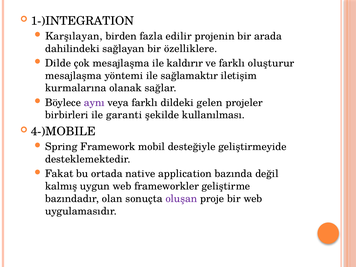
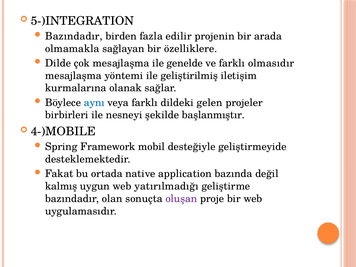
1-)INTEGRATION: 1-)INTEGRATION -> 5-)INTEGRATION
Karşılayan at (74, 36): Karşılayan -> Bazındadır
dahilindeki: dahilindeki -> olmamakla
kaldırır: kaldırır -> genelde
oluşturur: oluşturur -> olmasıdır
sağlamaktır: sağlamaktır -> geliştirilmiş
aynı colour: purple -> blue
garanti: garanti -> nesneyi
kullanılması: kullanılması -> başlanmıştır
frameworkler: frameworkler -> yatırılmadığı
